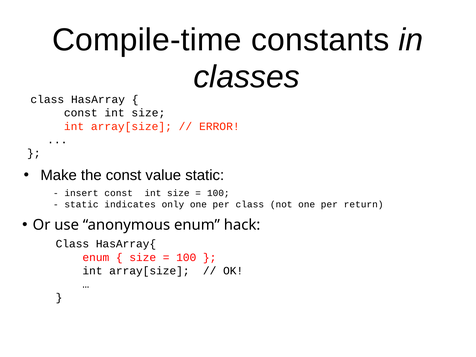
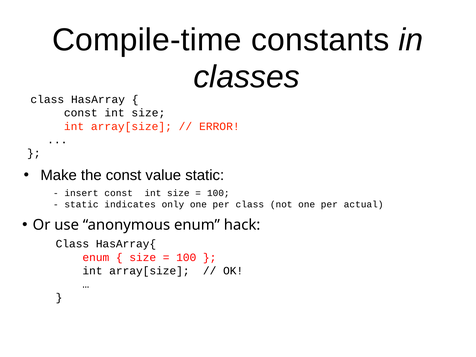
return: return -> actual
